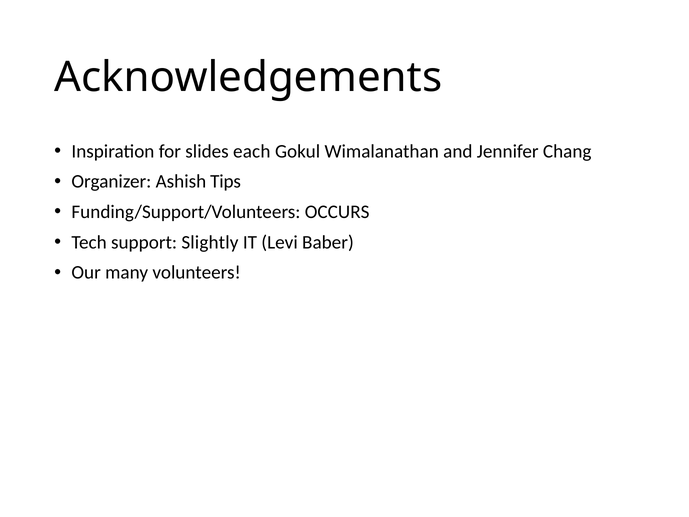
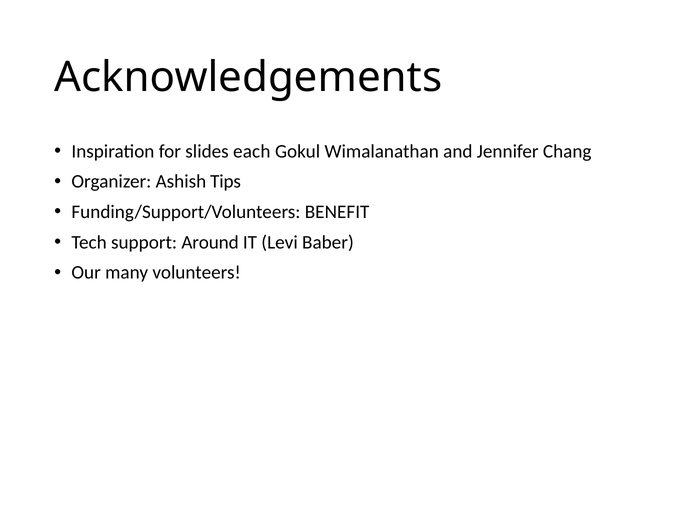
OCCURS: OCCURS -> BENEFIT
Slightly: Slightly -> Around
